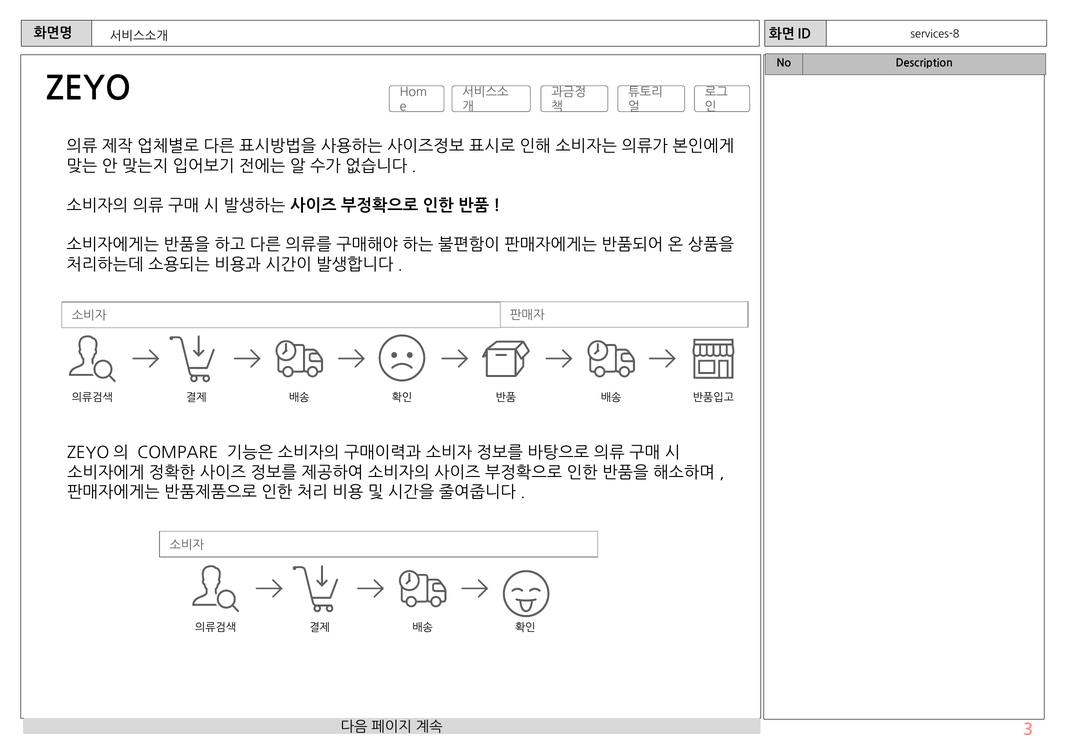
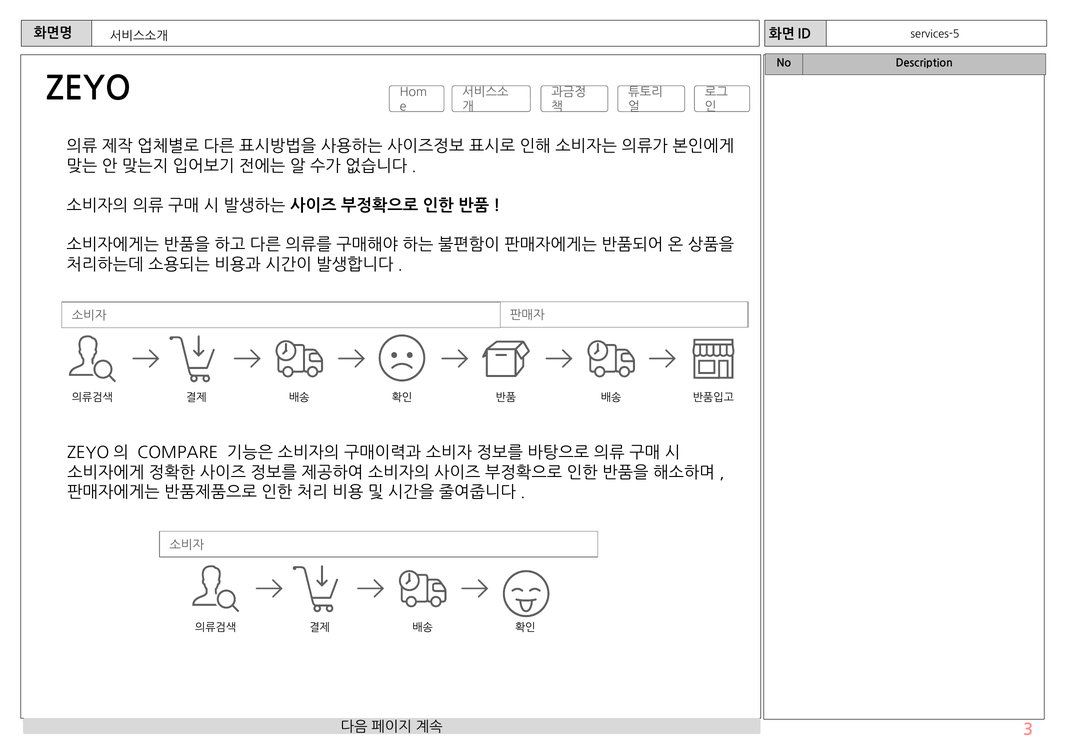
services-8: services-8 -> services-5
